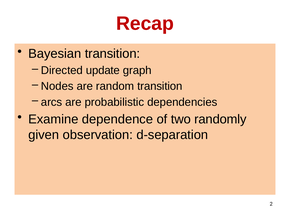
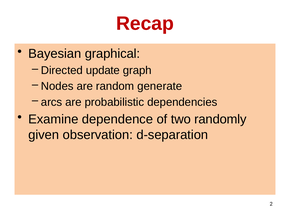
Bayesian transition: transition -> graphical
random transition: transition -> generate
